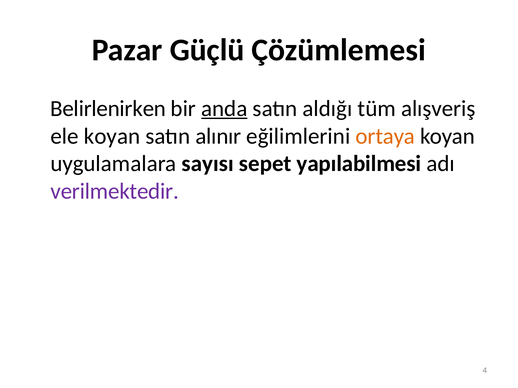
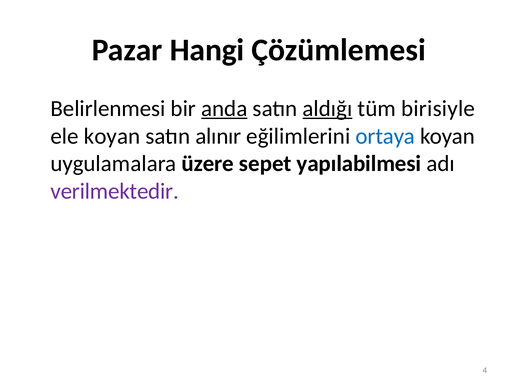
Güçlü: Güçlü -> Hangi
Belirlenirken: Belirlenirken -> Belirlenmesi
aldığı underline: none -> present
alışveriş: alışveriş -> birisiyle
ortaya colour: orange -> blue
sayısı: sayısı -> üzere
